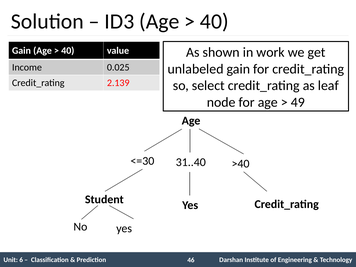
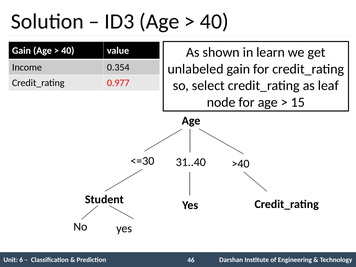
work: work -> learn
0.025: 0.025 -> 0.354
2.139: 2.139 -> 0.977
49: 49 -> 15
